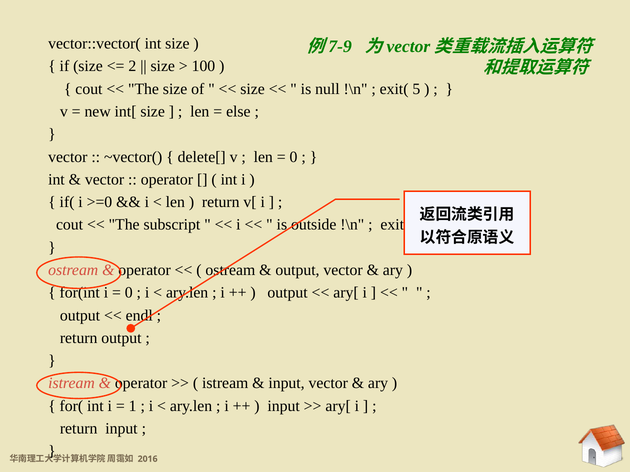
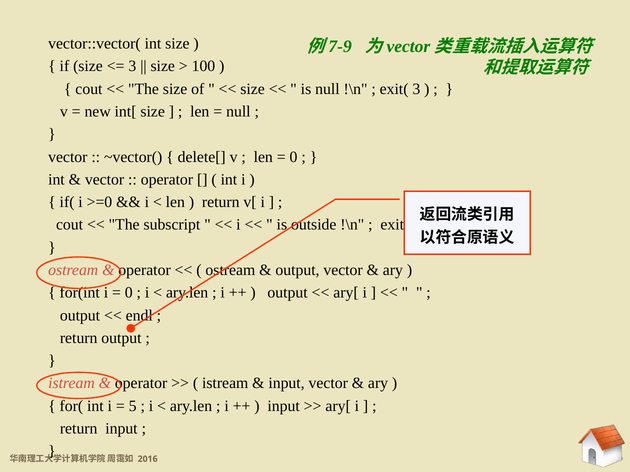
2 at (132, 66): 2 -> 3
exit( 5: 5 -> 3
else at (238, 112): else -> null
1: 1 -> 5
